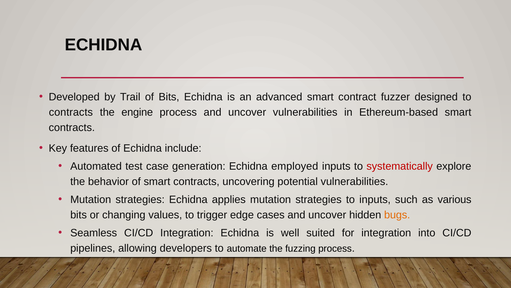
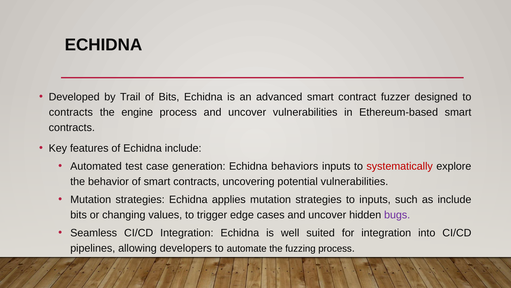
employed: employed -> behaviors
as various: various -> include
bugs colour: orange -> purple
